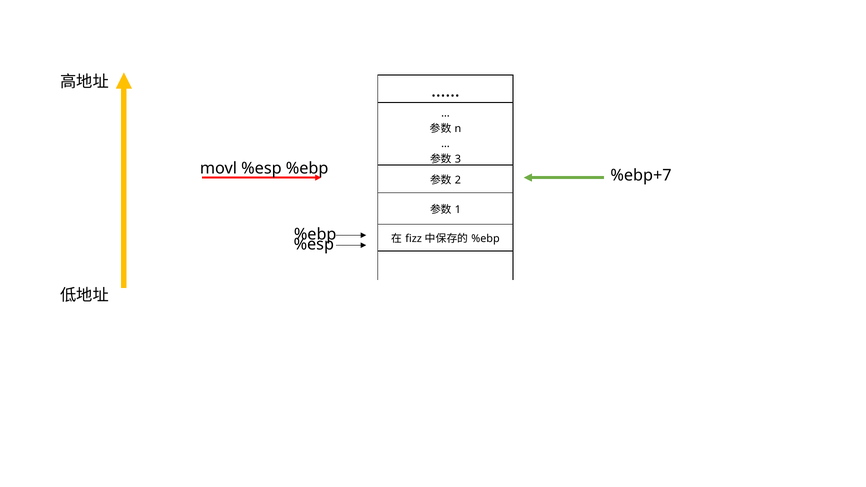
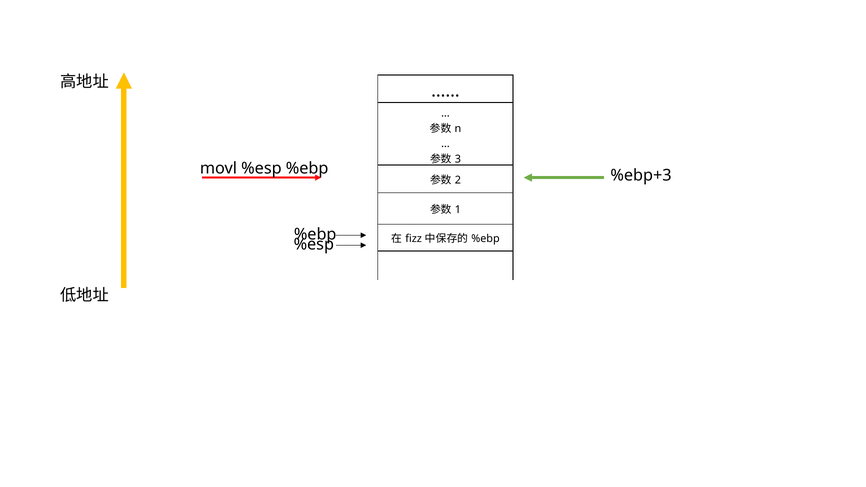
%ebp+7: %ebp+7 -> %ebp+3
